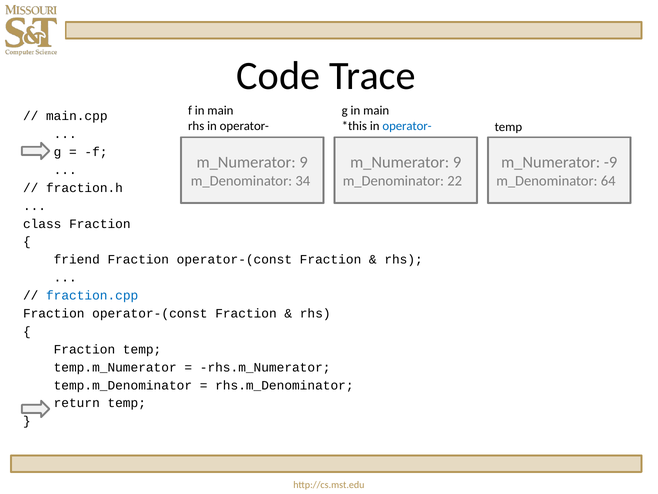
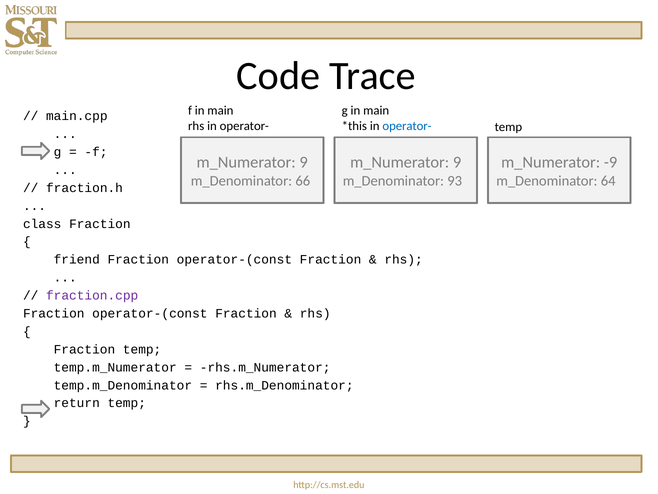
34: 34 -> 66
22: 22 -> 93
fraction.cpp colour: blue -> purple
